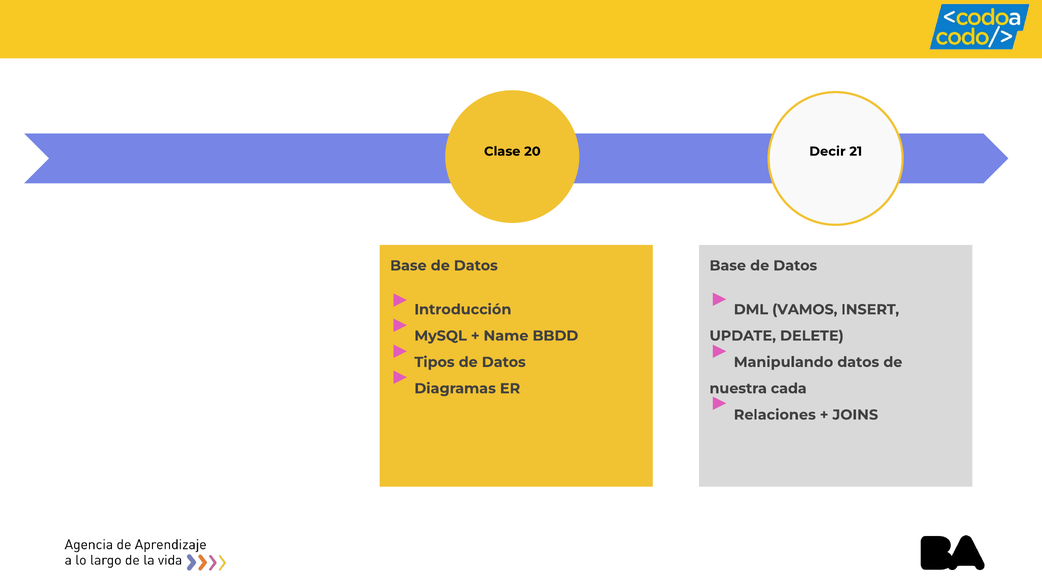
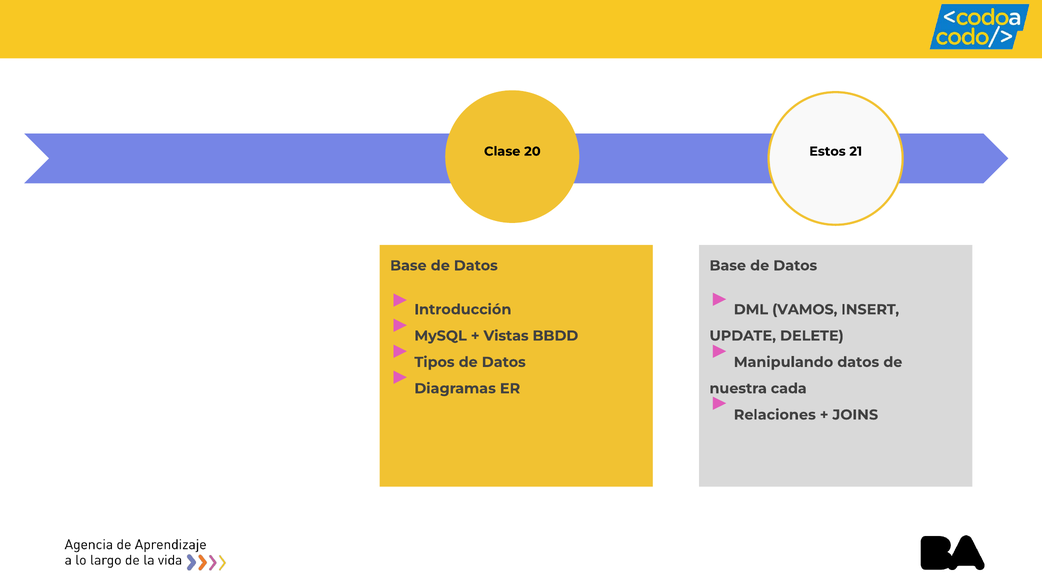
Decir: Decir -> Estos
Name: Name -> Vistas
